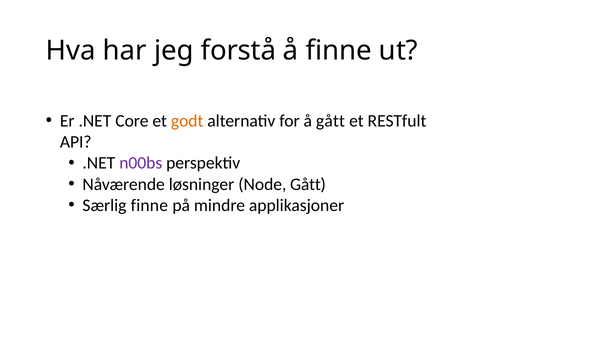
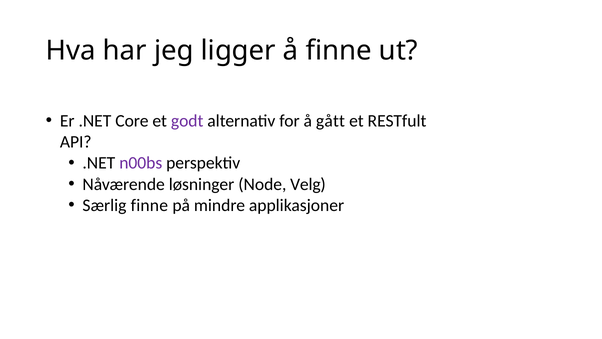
forstå: forstå -> ligger
godt colour: orange -> purple
Node Gått: Gått -> Velg
